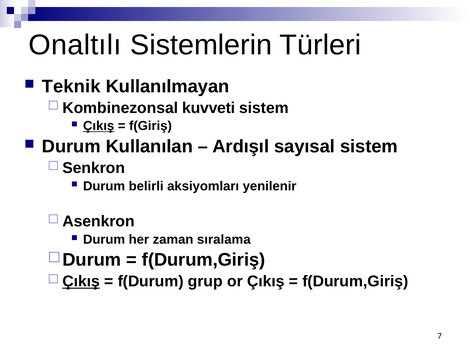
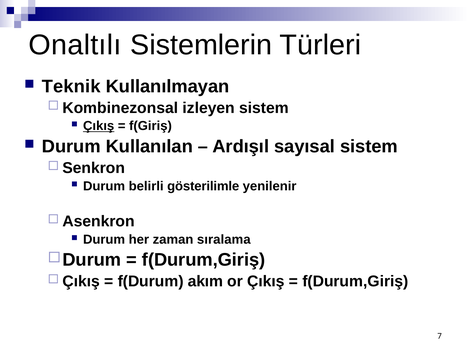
kuvveti: kuvveti -> izleyen
aksiyomları: aksiyomları -> gösterilimle
Çıkış at (81, 282) underline: present -> none
grup: grup -> akım
